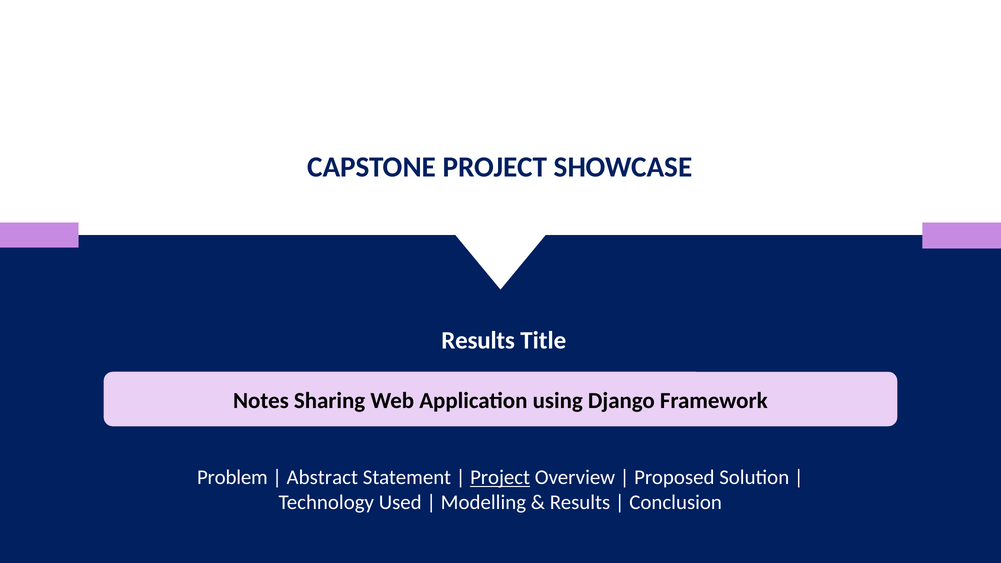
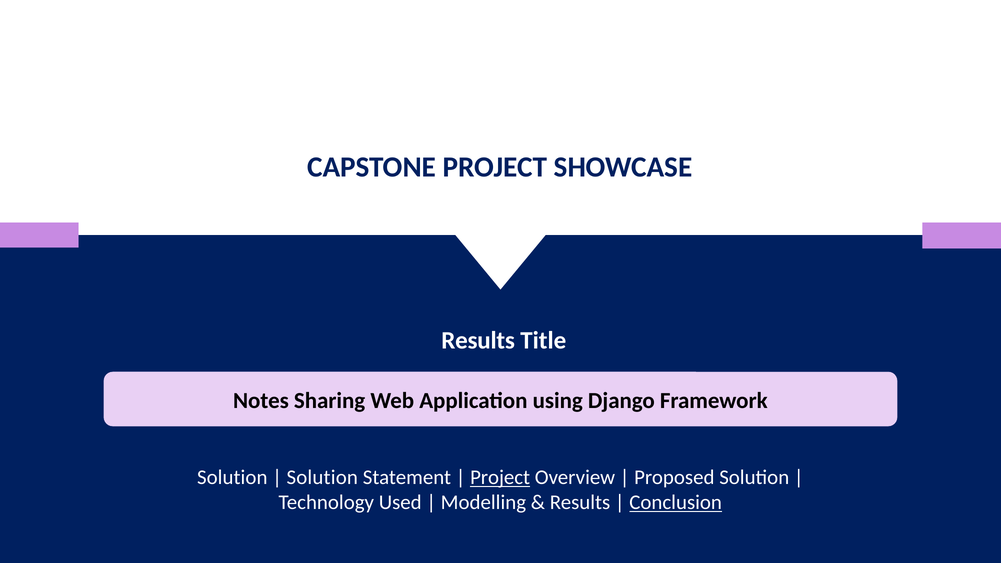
Problem at (232, 477): Problem -> Solution
Abstract at (322, 477): Abstract -> Solution
Conclusion underline: none -> present
